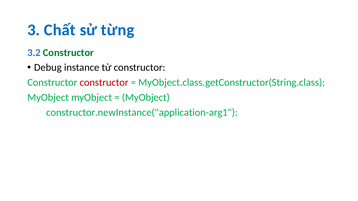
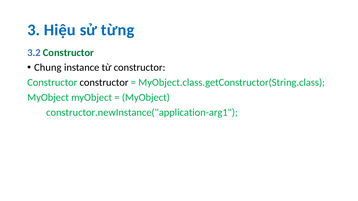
Chất: Chất -> Hiệu
Debug: Debug -> Chung
constructor at (104, 83) colour: red -> black
